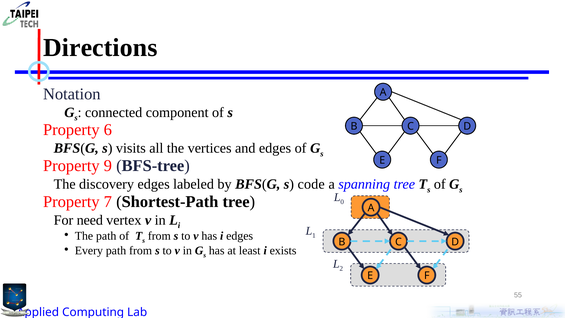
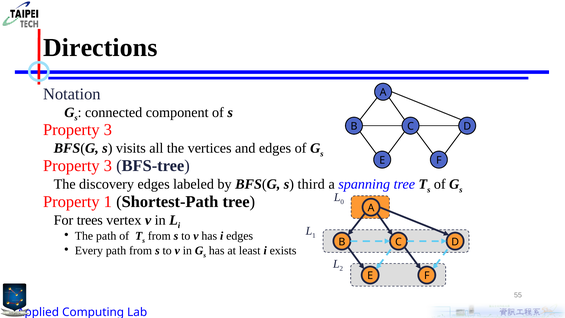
6 at (108, 130): 6 -> 3
9 at (108, 166): 9 -> 3
code: code -> third
Property 7: 7 -> 1
need: need -> trees
